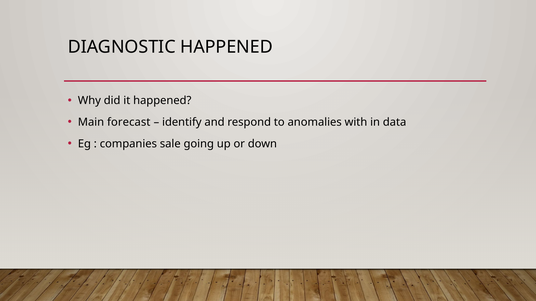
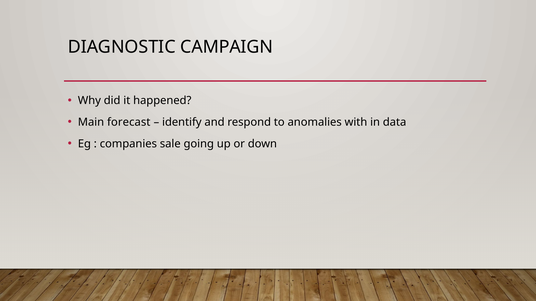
DIAGNOSTIC HAPPENED: HAPPENED -> CAMPAIGN
